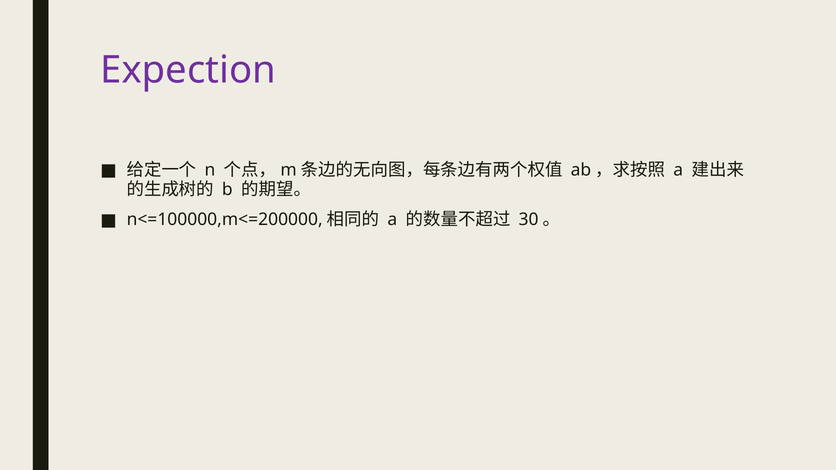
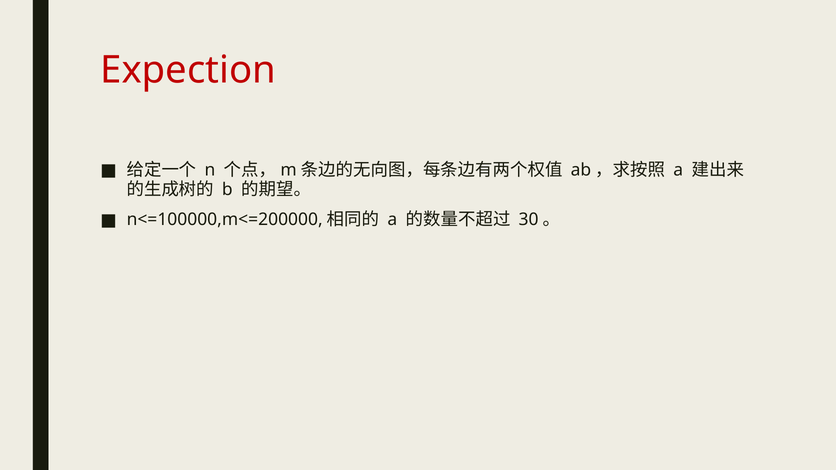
Expection colour: purple -> red
